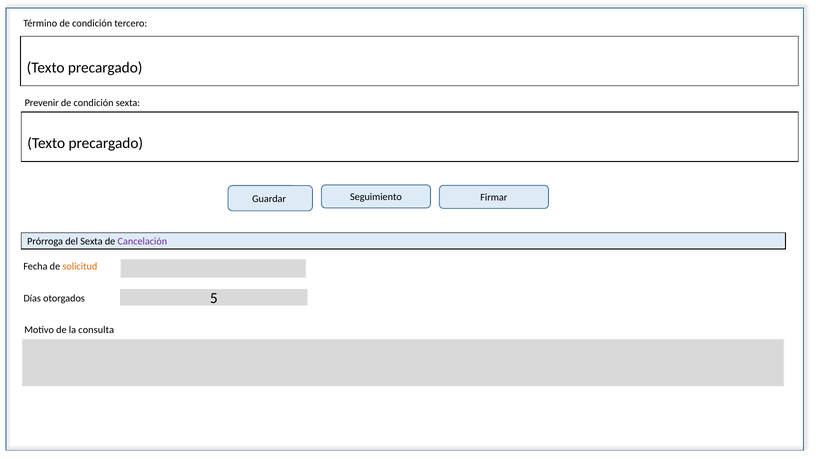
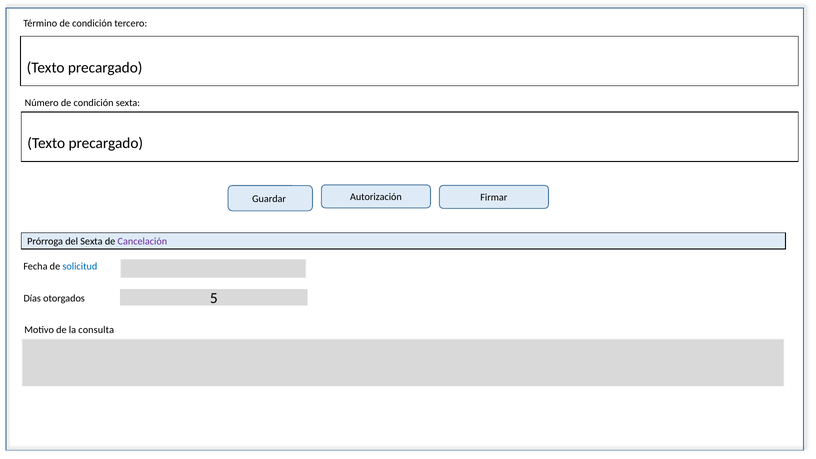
Prevenir: Prevenir -> Número
Seguimiento: Seguimiento -> Autorización
solicitud colour: orange -> blue
